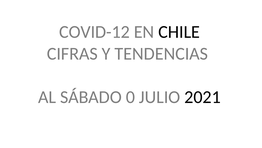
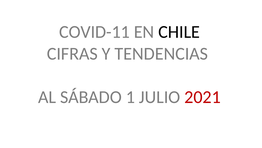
COVID-12: COVID-12 -> COVID-11
0: 0 -> 1
2021 colour: black -> red
